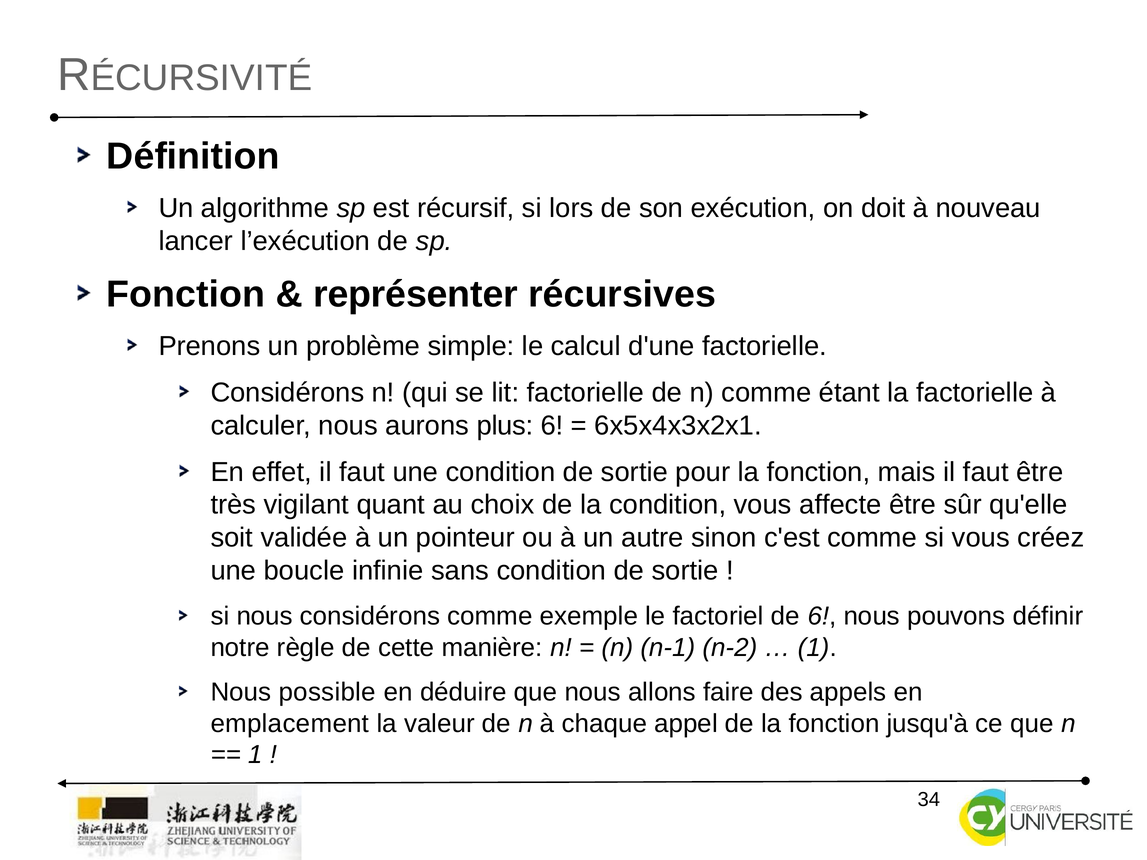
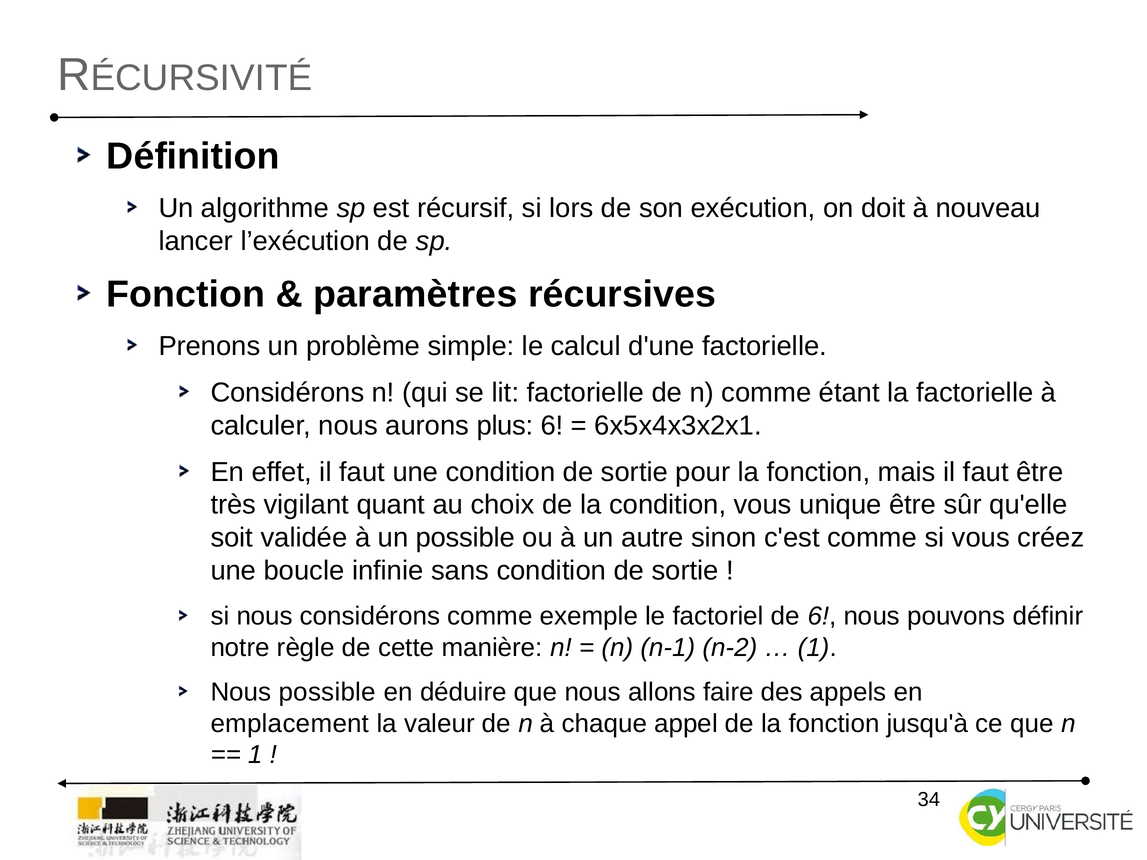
représenter: représenter -> paramètres
affecte: affecte -> unique
un pointeur: pointeur -> possible
